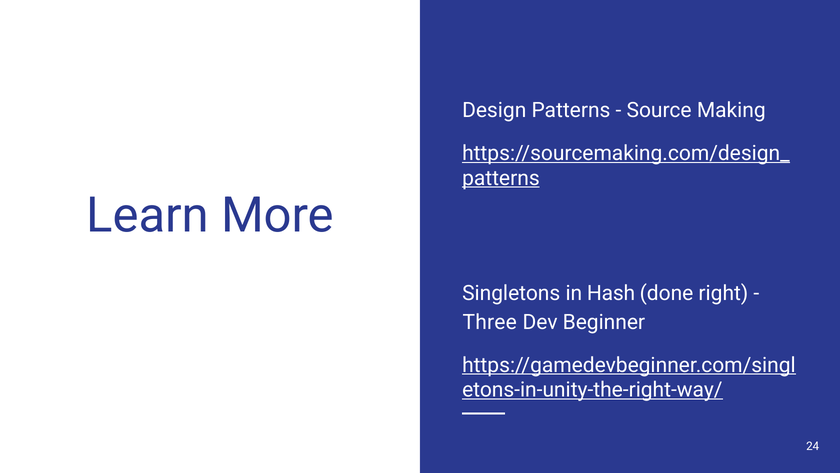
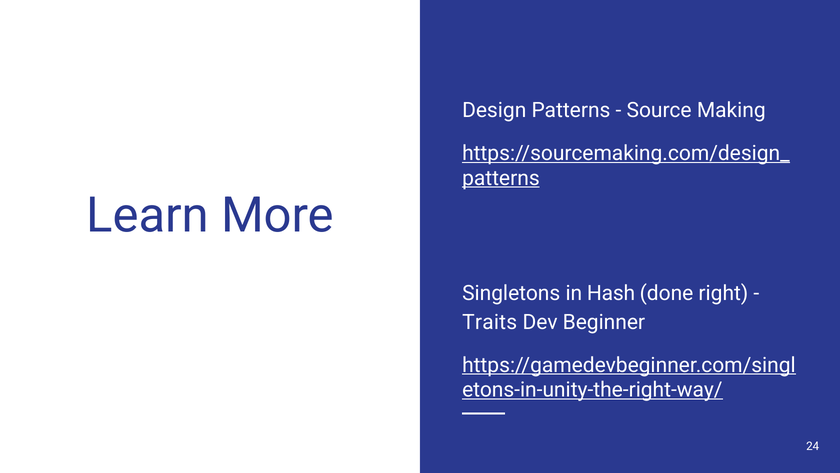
Three: Three -> Traits
